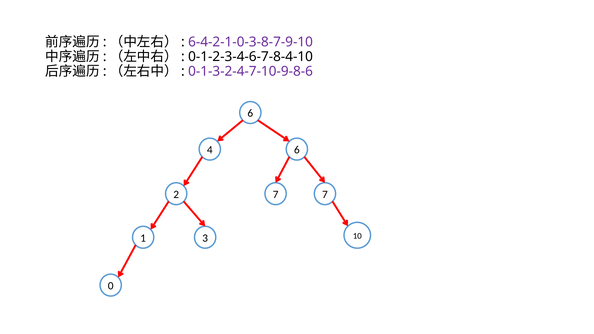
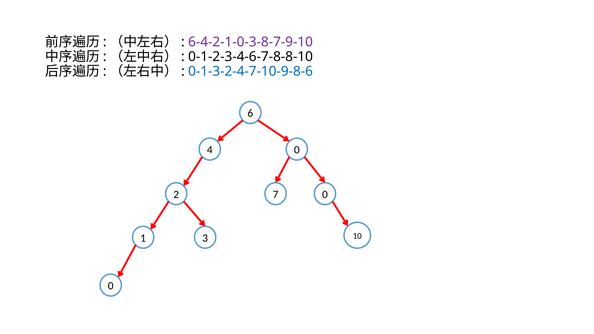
0-1-2-3-4-6-7-8-4-10: 0-1-2-3-4-6-7-8-4-10 -> 0-1-2-3-4-6-7-8-8-10
0-1-3-2-4-7-10-9-8-6 colour: purple -> blue
4 6: 6 -> 0
7 7: 7 -> 0
